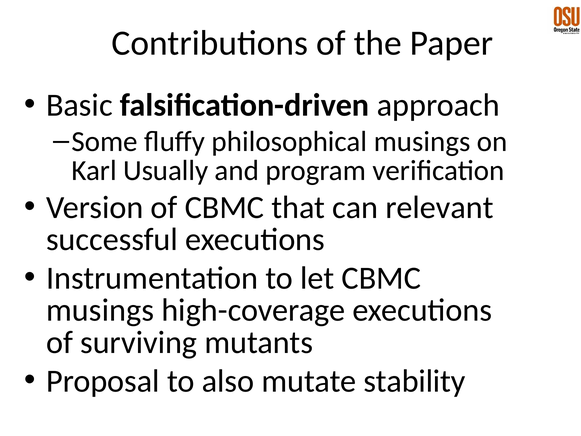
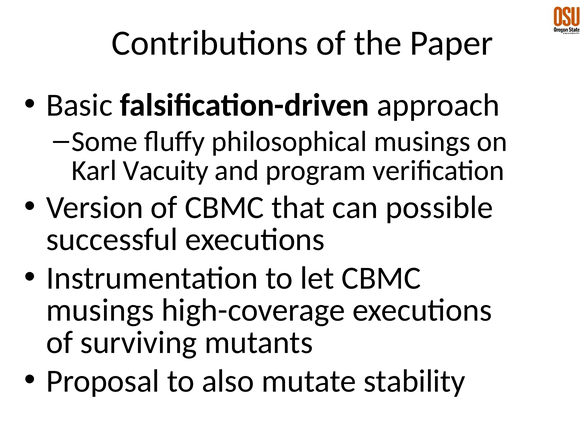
Usually: Usually -> Vacuity
relevant: relevant -> possible
